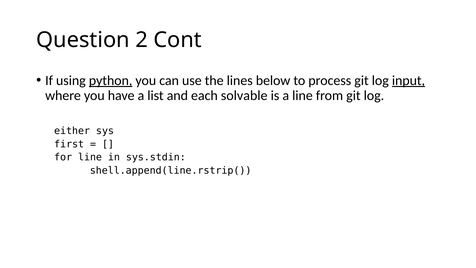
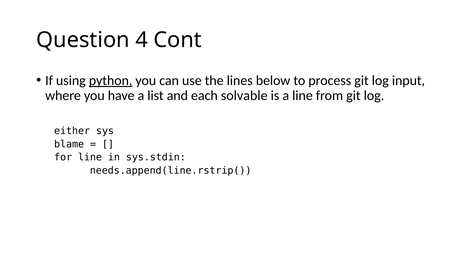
2: 2 -> 4
input underline: present -> none
first: first -> blame
shell.append(line.rstrip(: shell.append(line.rstrip( -> needs.append(line.rstrip(
